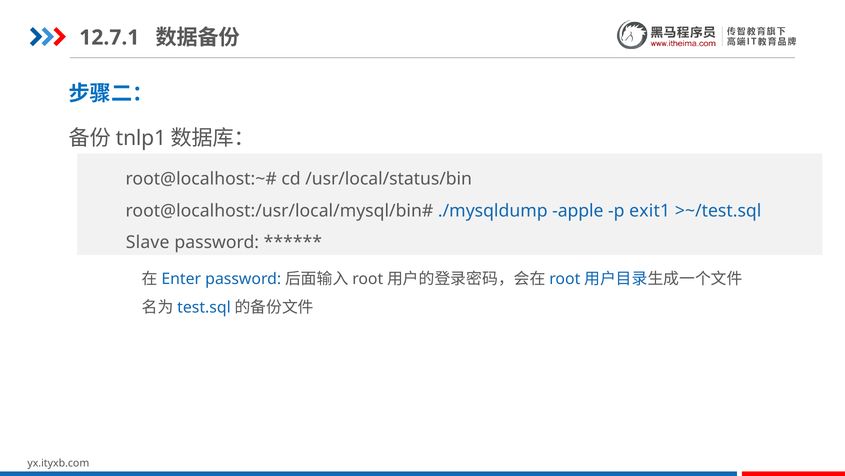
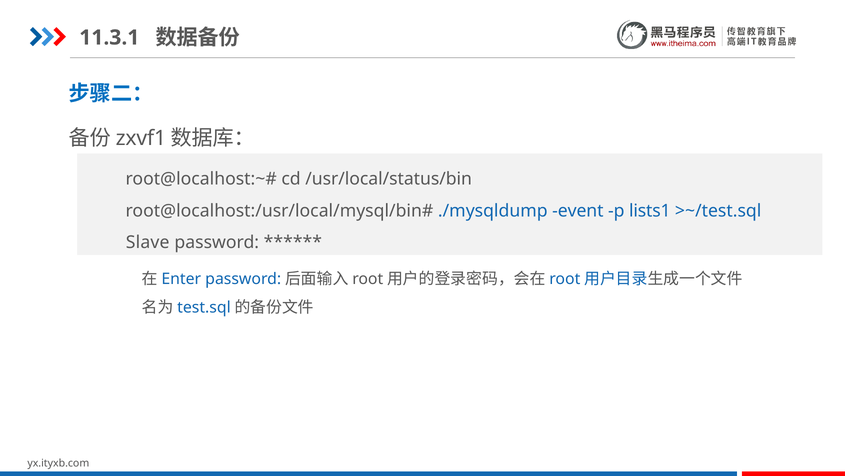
12.7.1: 12.7.1 -> 11.3.1
tnlp1: tnlp1 -> zxvf1
apple: apple -> event
exit1: exit1 -> lists1
